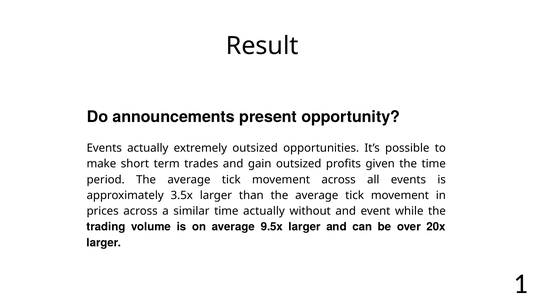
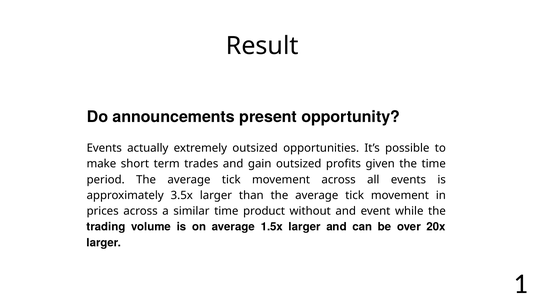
time actually: actually -> product
9.5x: 9.5x -> 1.5x
